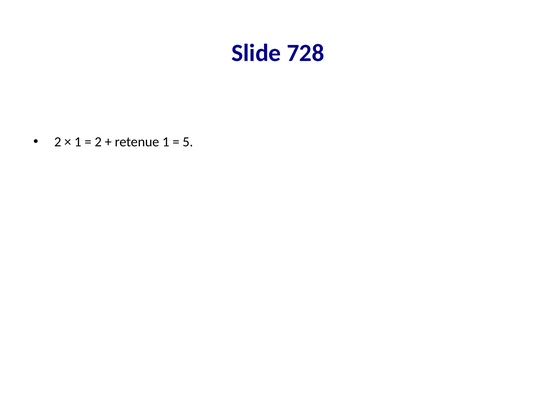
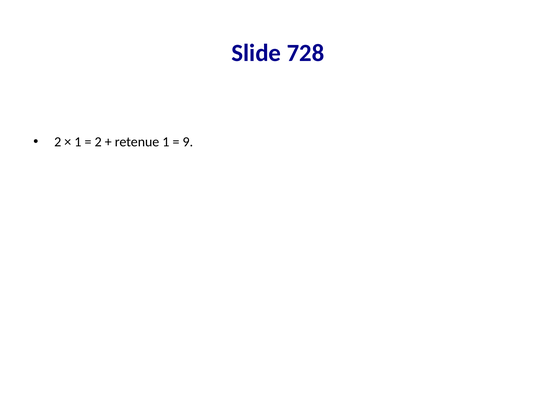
5: 5 -> 9
